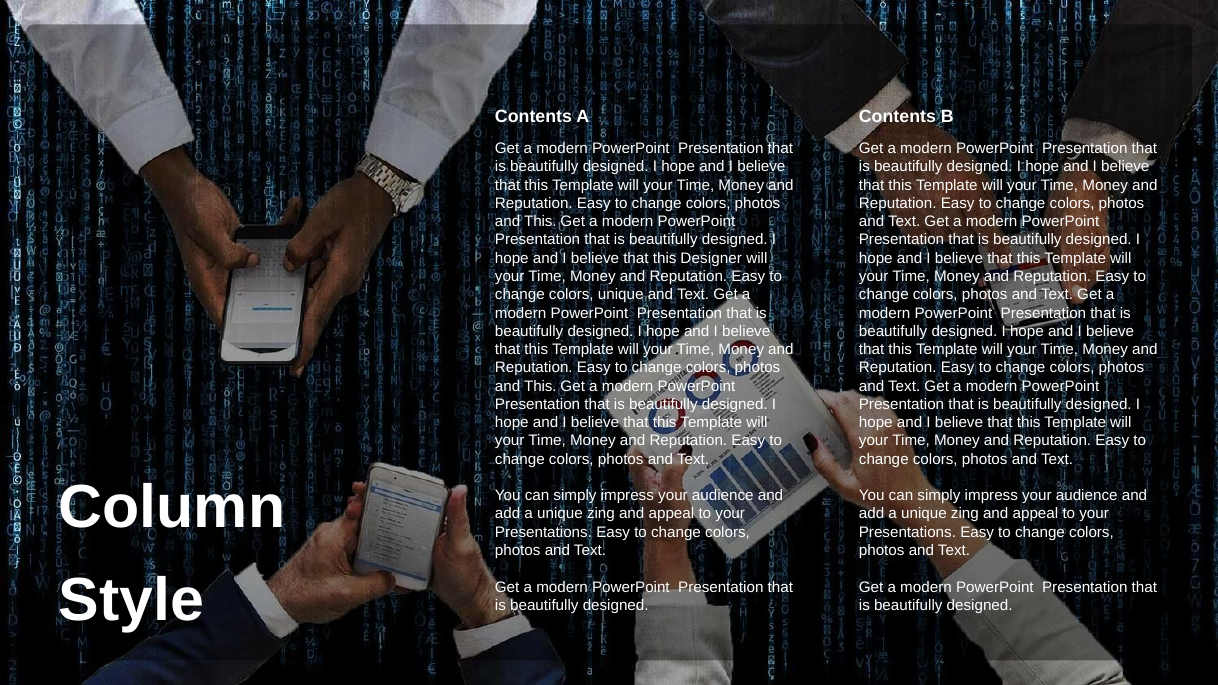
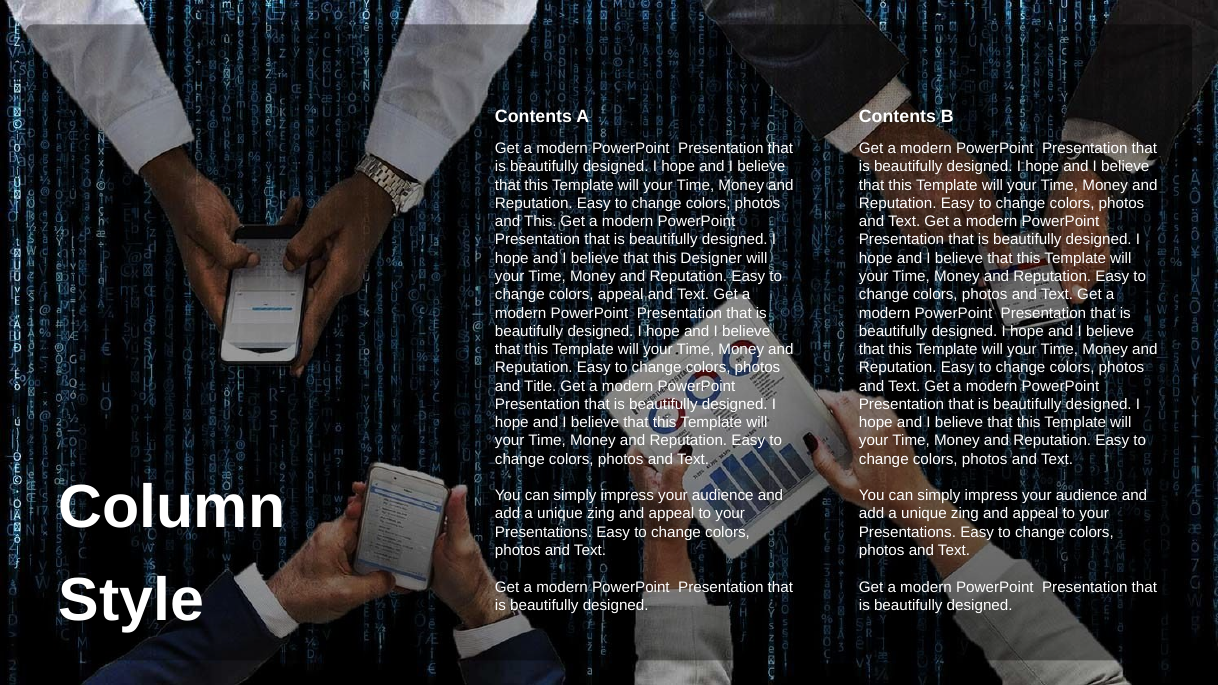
colors unique: unique -> appeal
This at (540, 386): This -> Title
